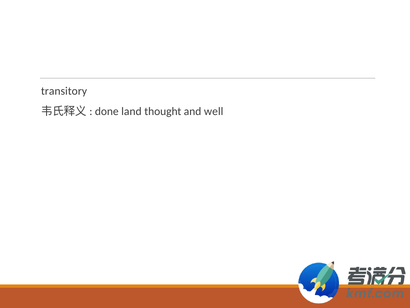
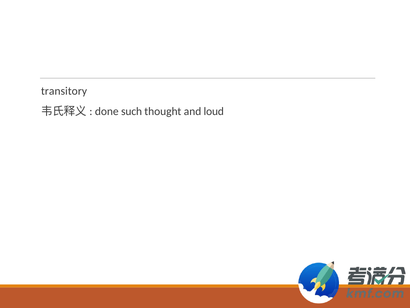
land: land -> such
well: well -> loud
